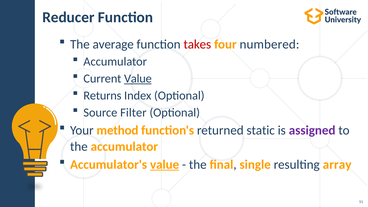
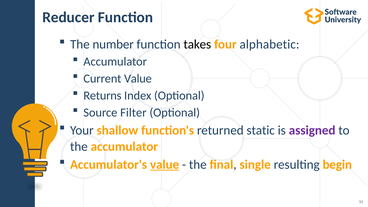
average: average -> number
takes colour: red -> black
numbered: numbered -> alphabetic
Value at (138, 79) underline: present -> none
method: method -> shallow
array: array -> begin
